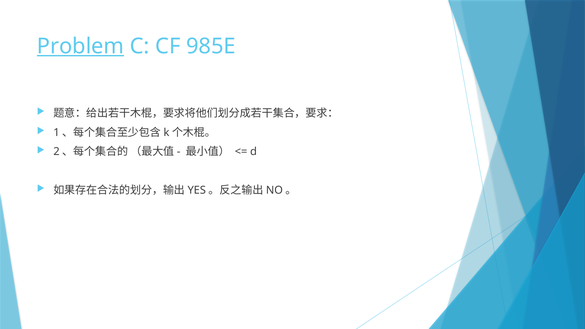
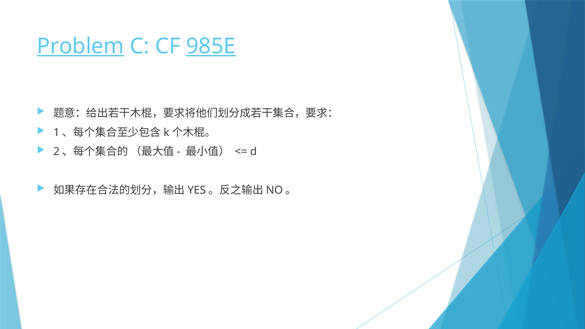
985E underline: none -> present
